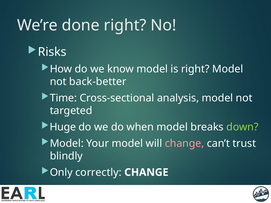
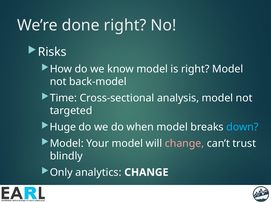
back-better: back-better -> back-model
down colour: light green -> light blue
correctly: correctly -> analytics
